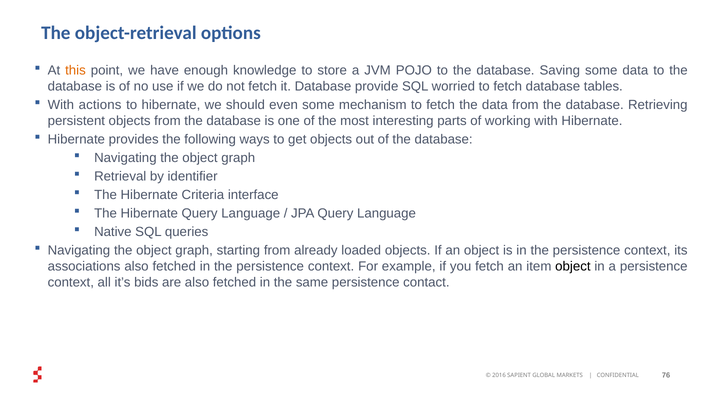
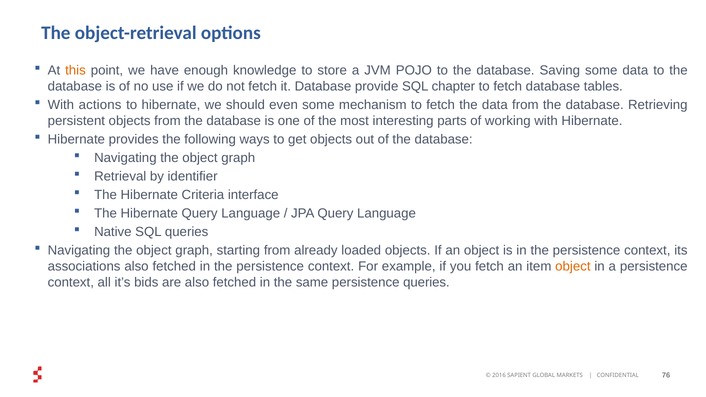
worried: worried -> chapter
object at (573, 267) colour: black -> orange
persistence contact: contact -> queries
